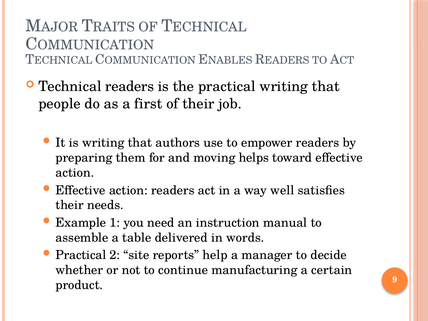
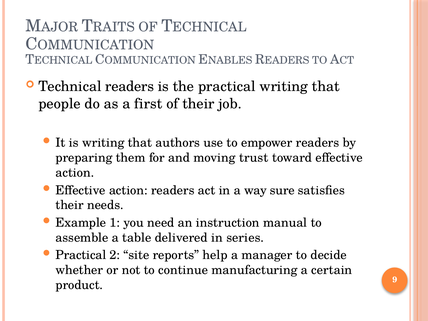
helps: helps -> trust
well: well -> sure
words: words -> series
